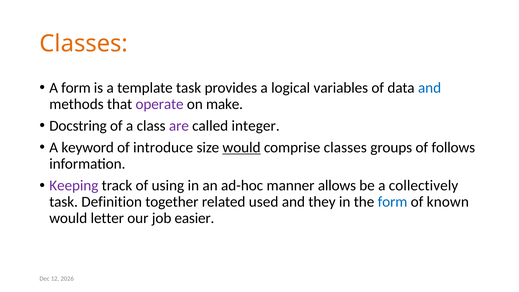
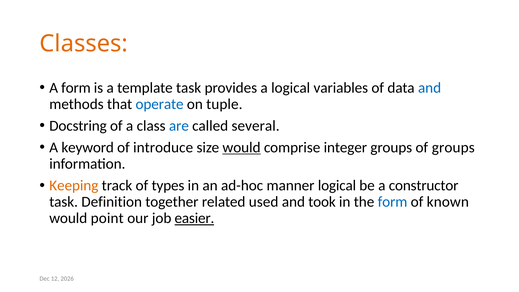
operate colour: purple -> blue
make: make -> tuple
are colour: purple -> blue
integer: integer -> several
comprise classes: classes -> integer
of follows: follows -> groups
Keeping colour: purple -> orange
using: using -> types
manner allows: allows -> logical
collectively: collectively -> constructor
they: they -> took
letter: letter -> point
easier underline: none -> present
